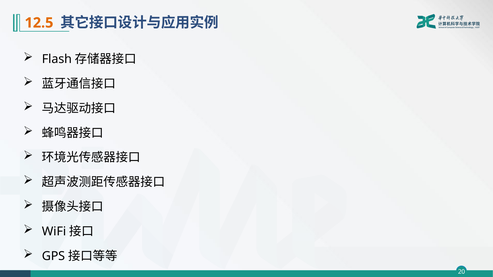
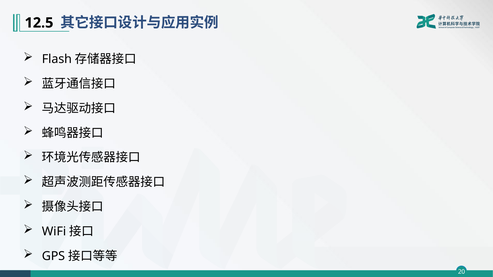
12.5 colour: orange -> black
